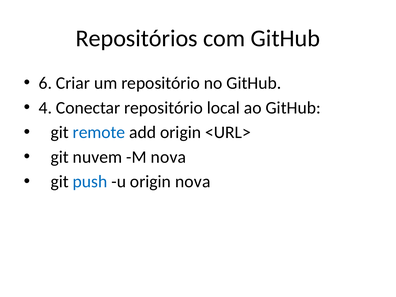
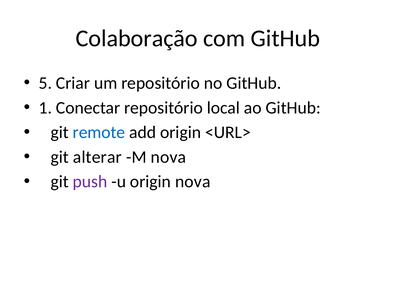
Repositórios: Repositórios -> Colaboração
6: 6 -> 5
4: 4 -> 1
nuvem: nuvem -> alterar
push colour: blue -> purple
